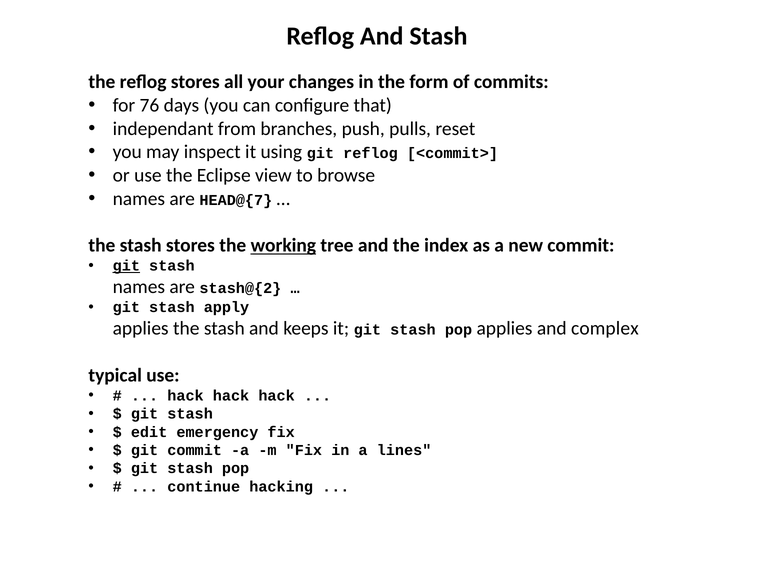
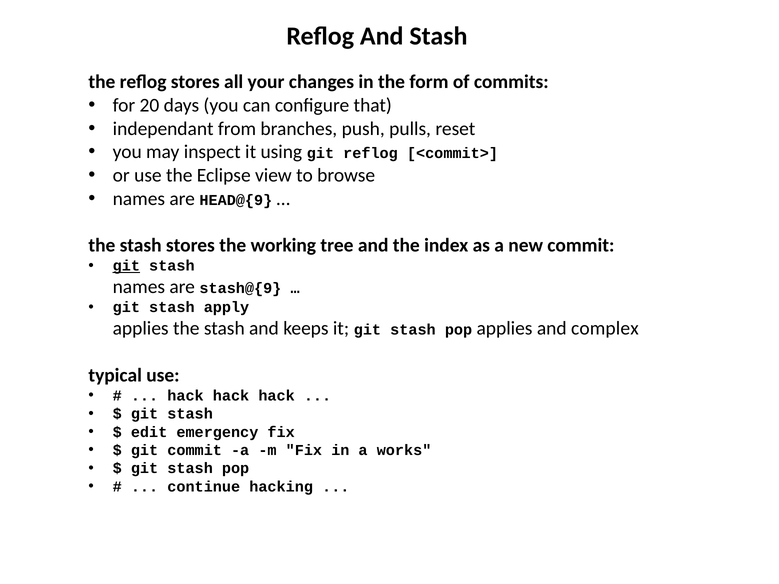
76: 76 -> 20
HEAD@{7: HEAD@{7 -> HEAD@{9
working underline: present -> none
stash@{2: stash@{2 -> stash@{9
lines: lines -> works
